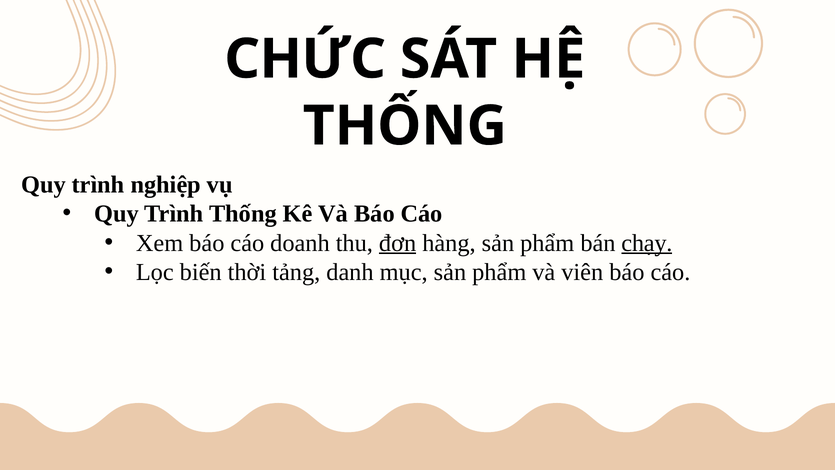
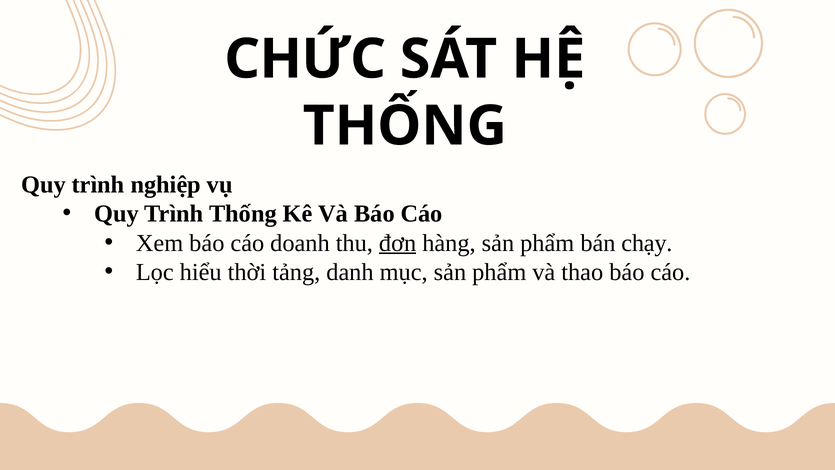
chạy underline: present -> none
biến: biến -> hiểu
viên: viên -> thao
